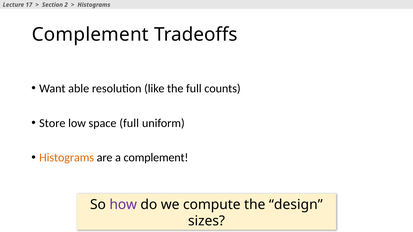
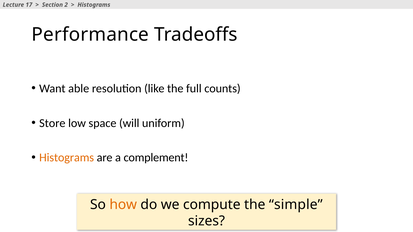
Complement at (90, 35): Complement -> Performance
space full: full -> will
how colour: purple -> orange
design: design -> simple
